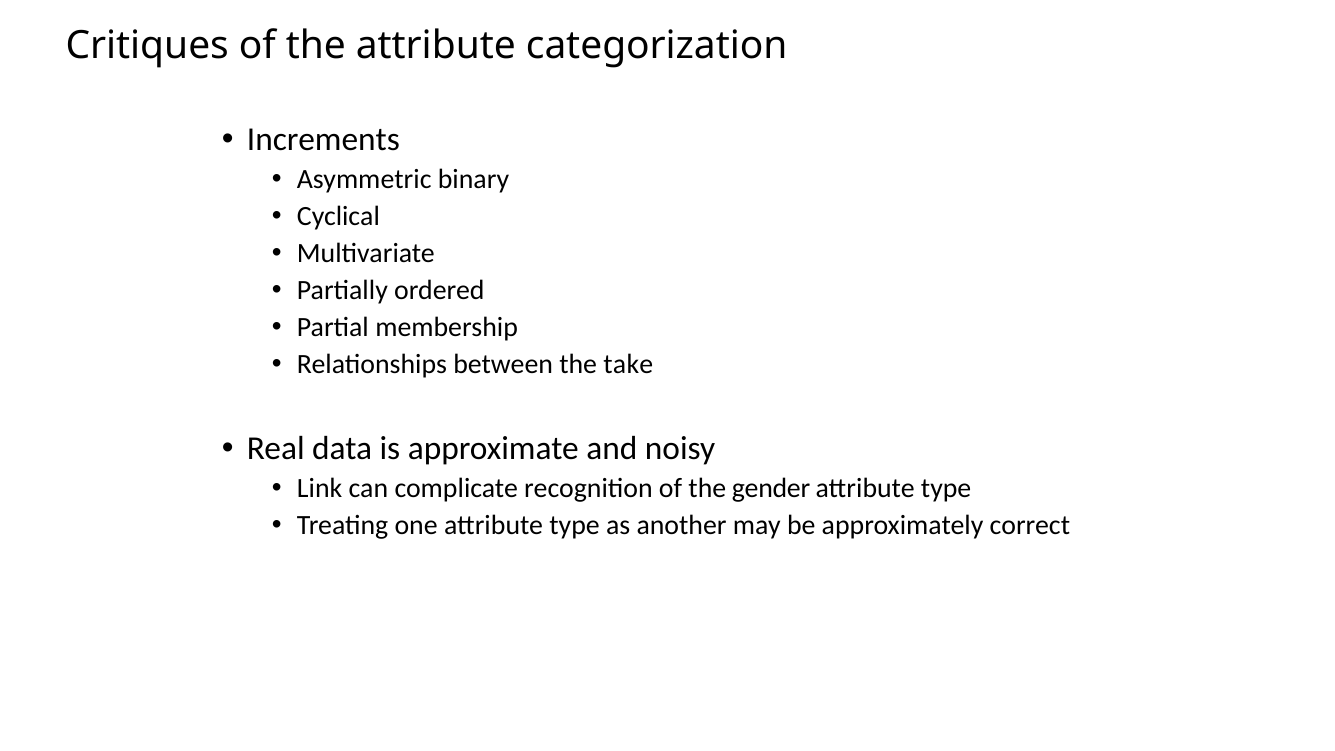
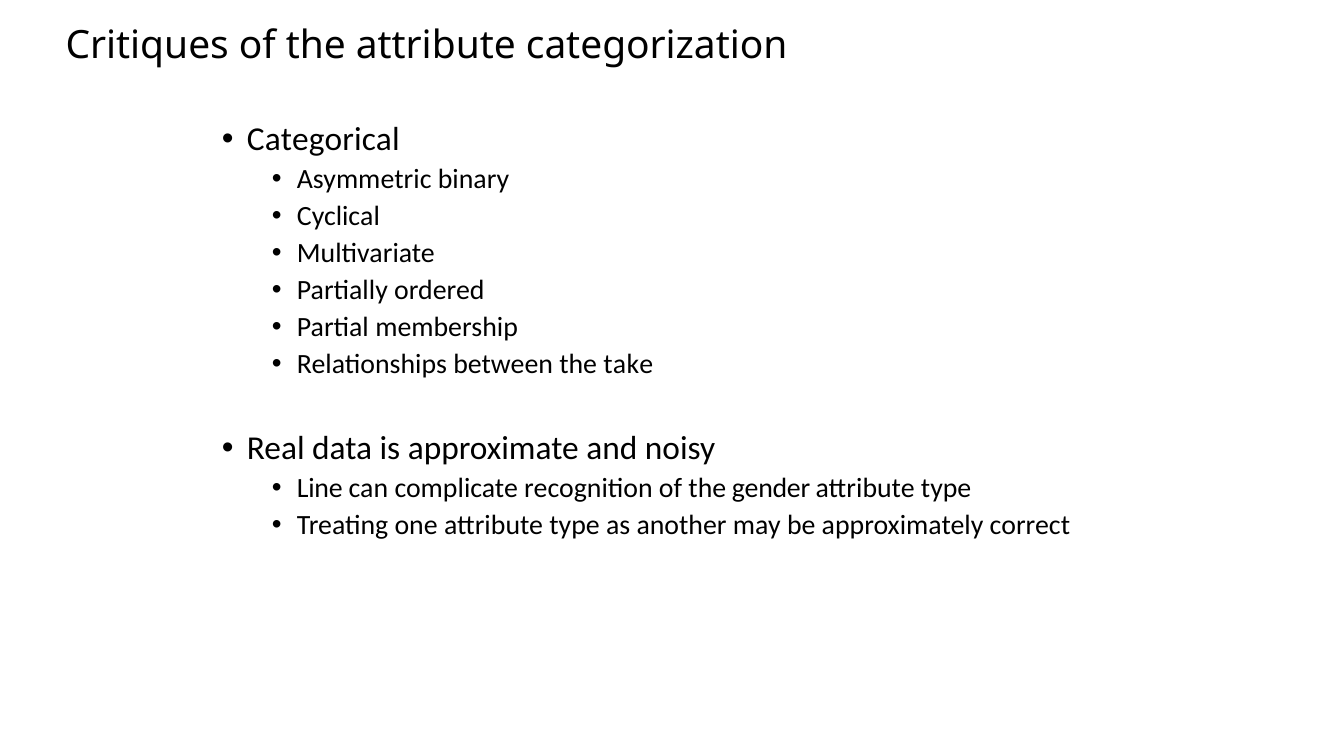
Increments: Increments -> Categorical
Link: Link -> Line
